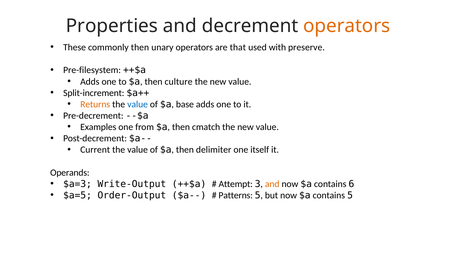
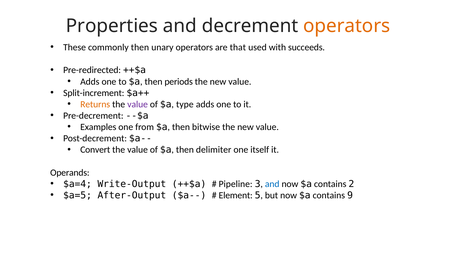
preserve: preserve -> succeeds
Pre-filesystem: Pre-filesystem -> Pre-redirected
culture: culture -> periods
value at (138, 104) colour: blue -> purple
base: base -> type
cmatch: cmatch -> bitwise
Current: Current -> Convert
$a=3: $a=3 -> $a=4
Attempt: Attempt -> Pipeline
and at (272, 184) colour: orange -> blue
6: 6 -> 2
Order-Output: Order-Output -> After-Output
Patterns: Patterns -> Element
contains 5: 5 -> 9
